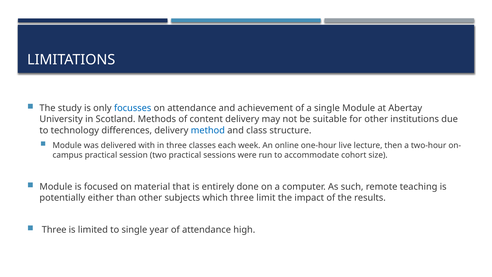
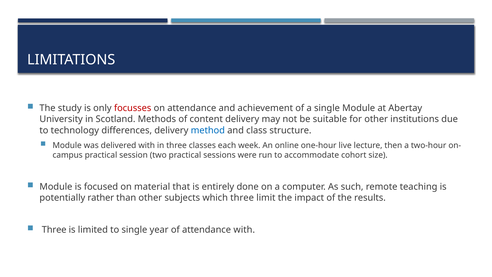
focusses colour: blue -> red
either: either -> rather
attendance high: high -> with
